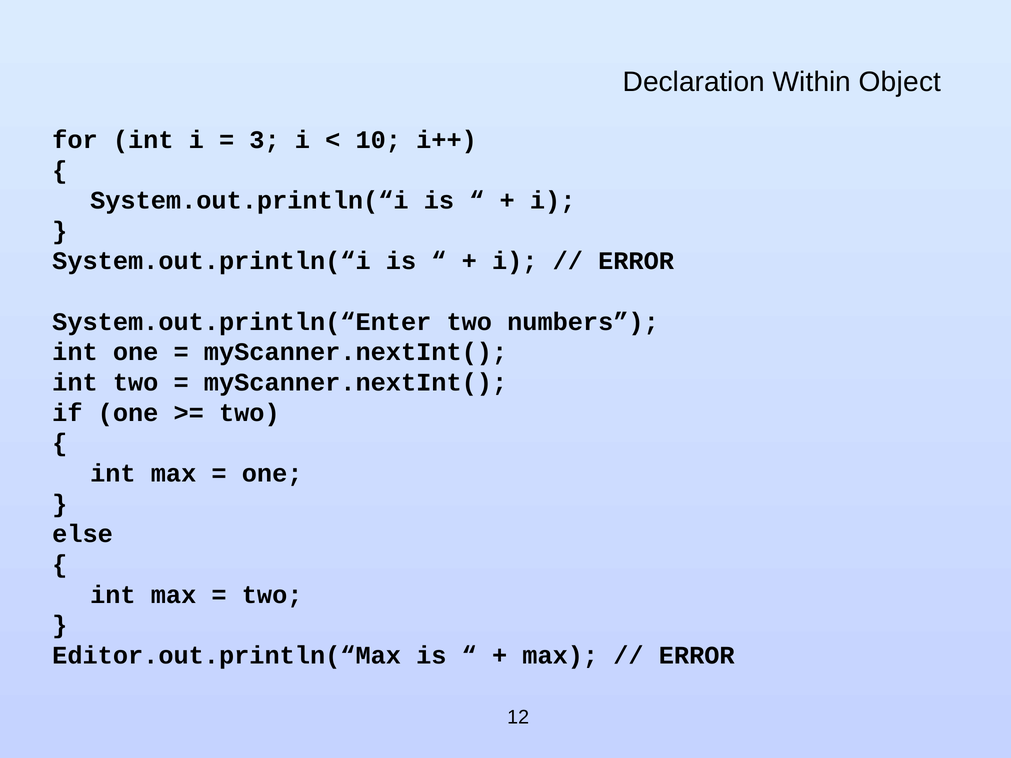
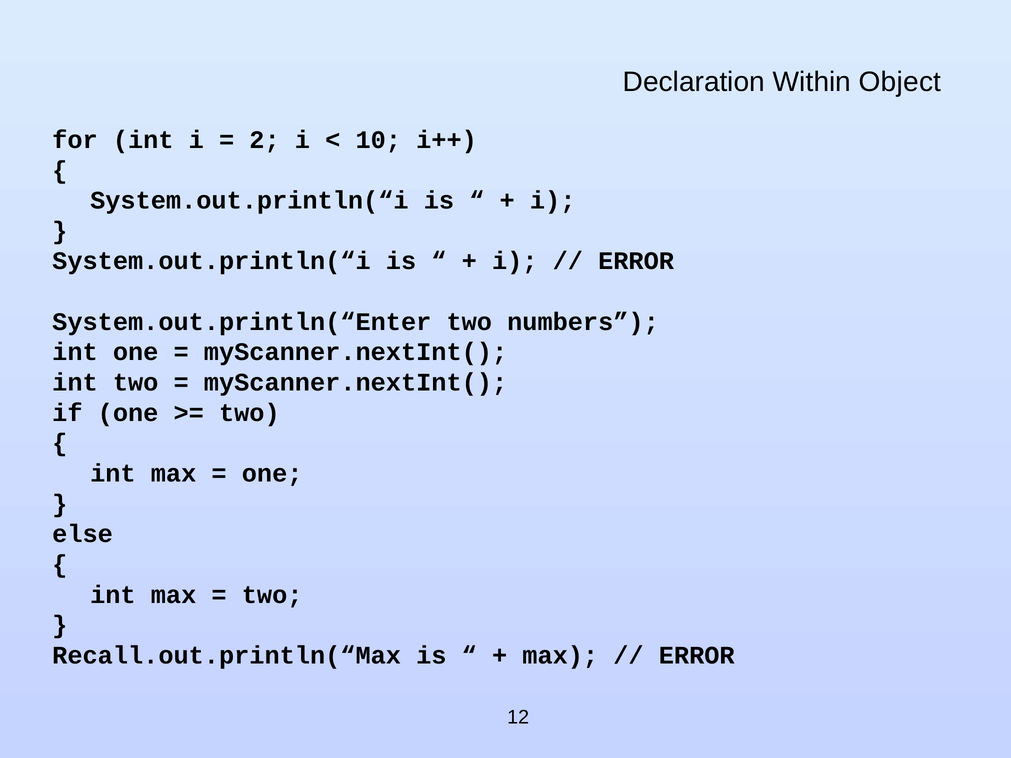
3: 3 -> 2
Editor.out.println(“Max: Editor.out.println(“Max -> Recall.out.println(“Max
